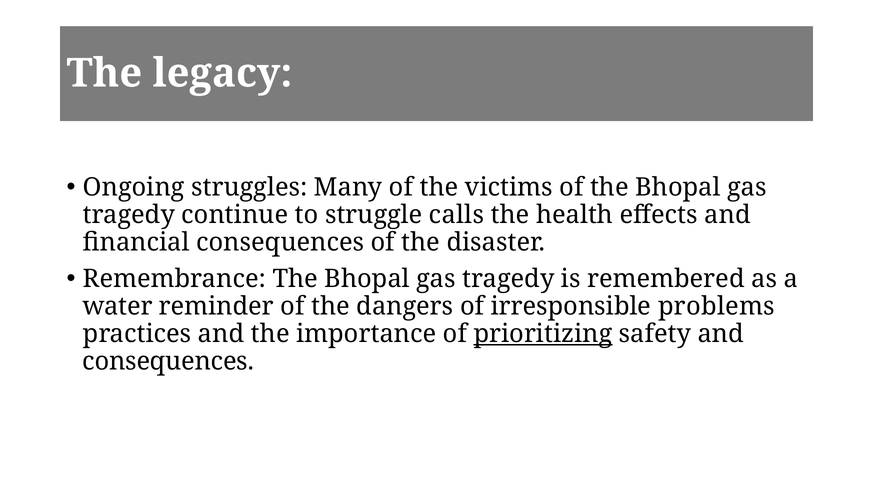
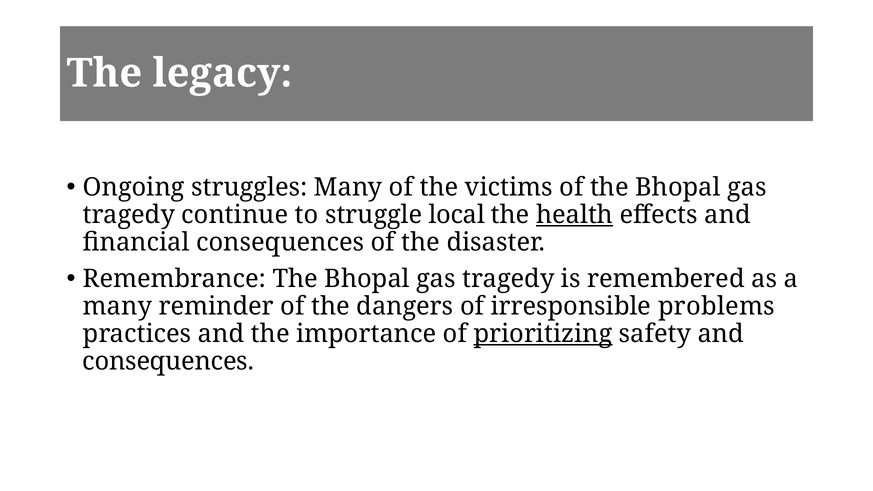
calls: calls -> local
health underline: none -> present
water at (118, 306): water -> many
